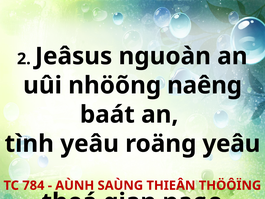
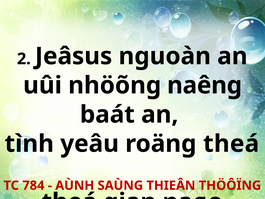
roäng yeâu: yeâu -> theá
